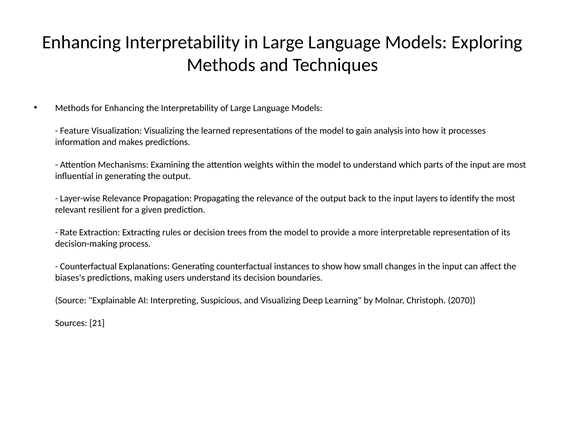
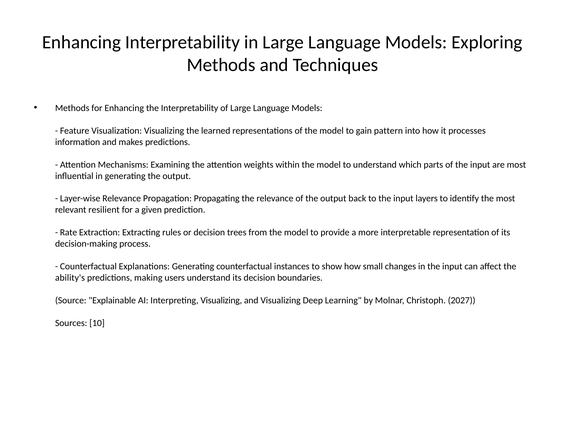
analysis: analysis -> pattern
biases's: biases's -> ability's
Interpreting Suspicious: Suspicious -> Visualizing
2070: 2070 -> 2027
21: 21 -> 10
